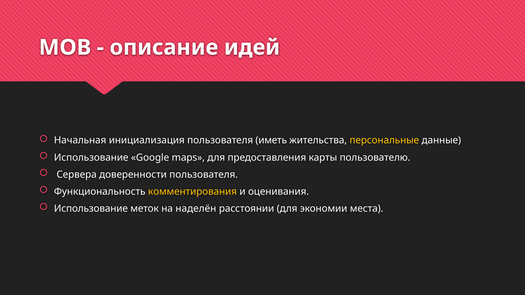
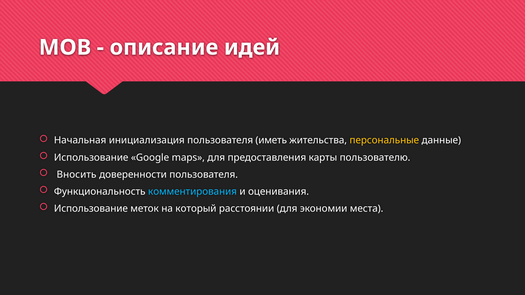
Сервера: Сервера -> Вносить
комментирования colour: yellow -> light blue
наделён: наделён -> который
